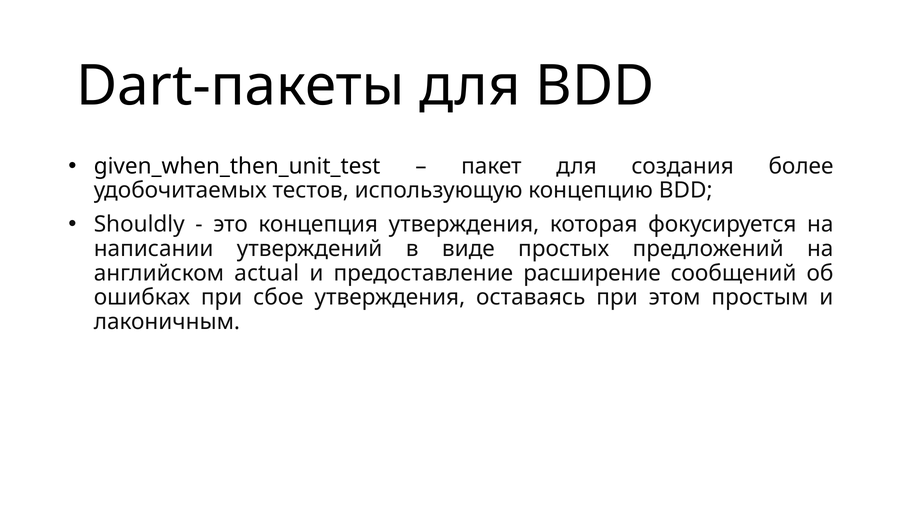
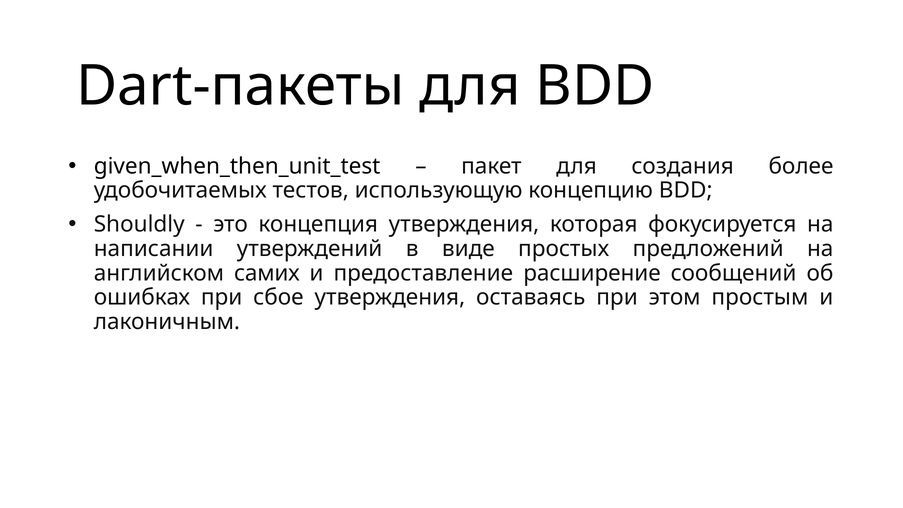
actual: actual -> самих
